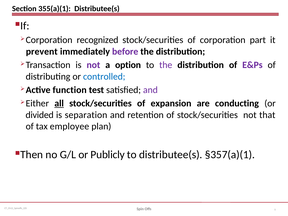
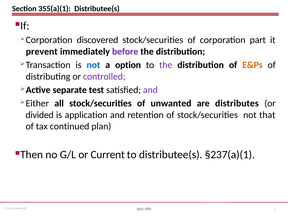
recognized: recognized -> discovered
not at (93, 65) colour: purple -> blue
E&Ps colour: purple -> orange
controlled colour: blue -> purple
function: function -> separate
all underline: present -> none
expansion: expansion -> unwanted
conducting: conducting -> distributes
separation: separation -> application
employee: employee -> continued
Publicly: Publicly -> Current
§357(a)(1: §357(a)(1 -> §237(a)(1
